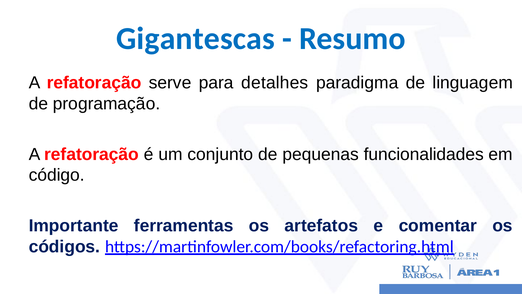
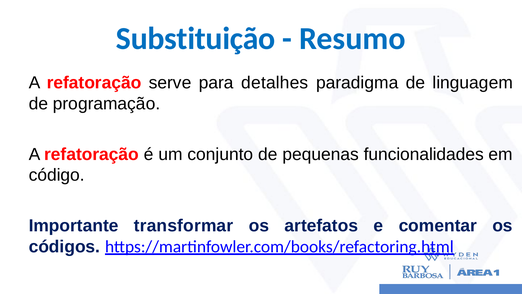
Gigantescas: Gigantescas -> Substituição
ferramentas: ferramentas -> transformar
